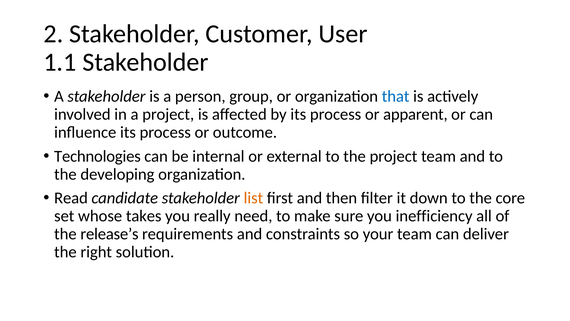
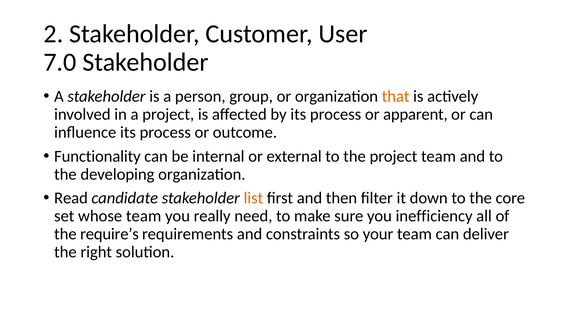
1.1: 1.1 -> 7.0
that colour: blue -> orange
Technologies: Technologies -> Functionality
whose takes: takes -> team
release’s: release’s -> require’s
